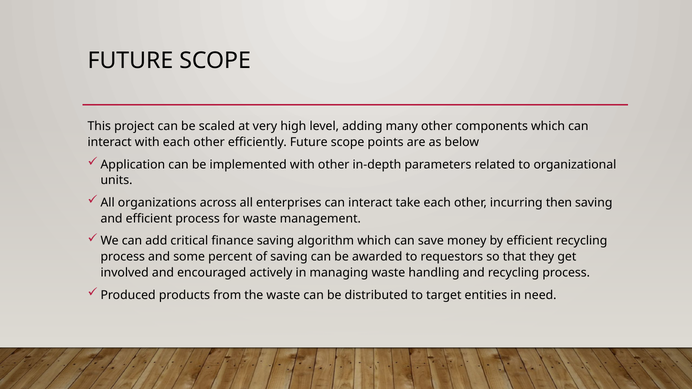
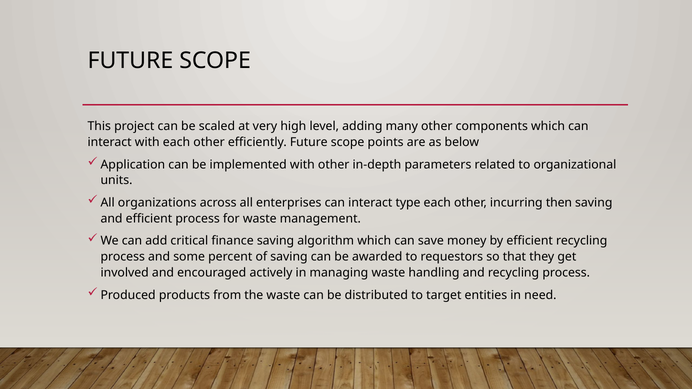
take: take -> type
